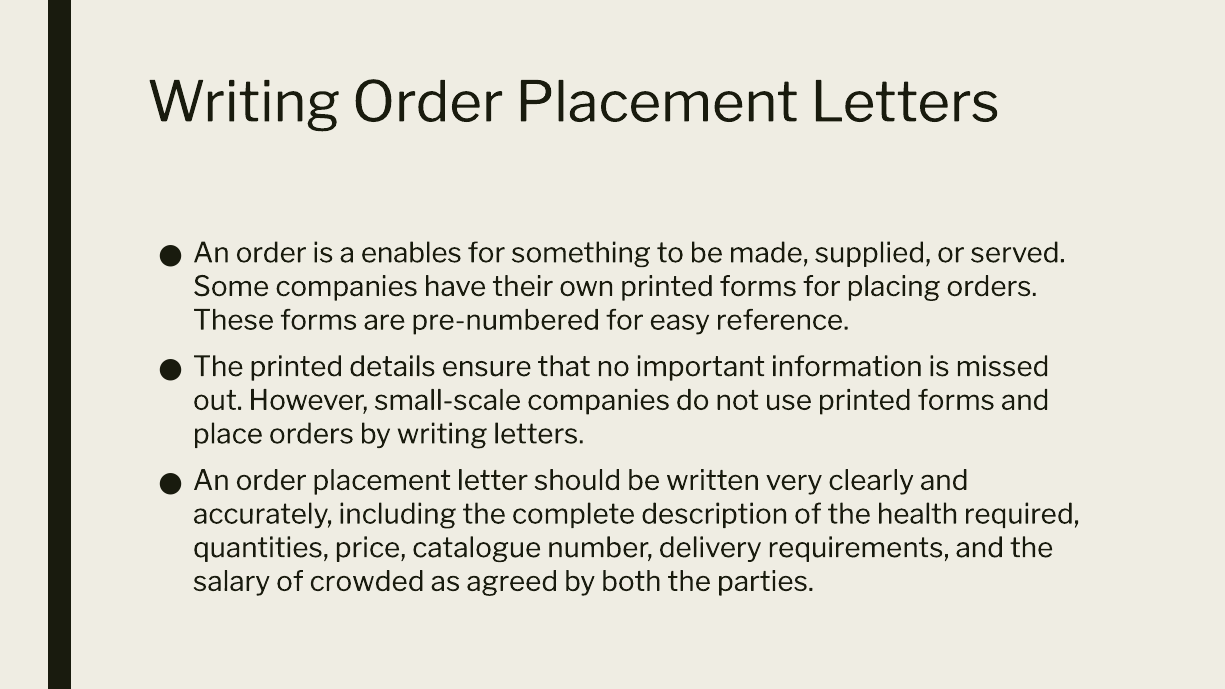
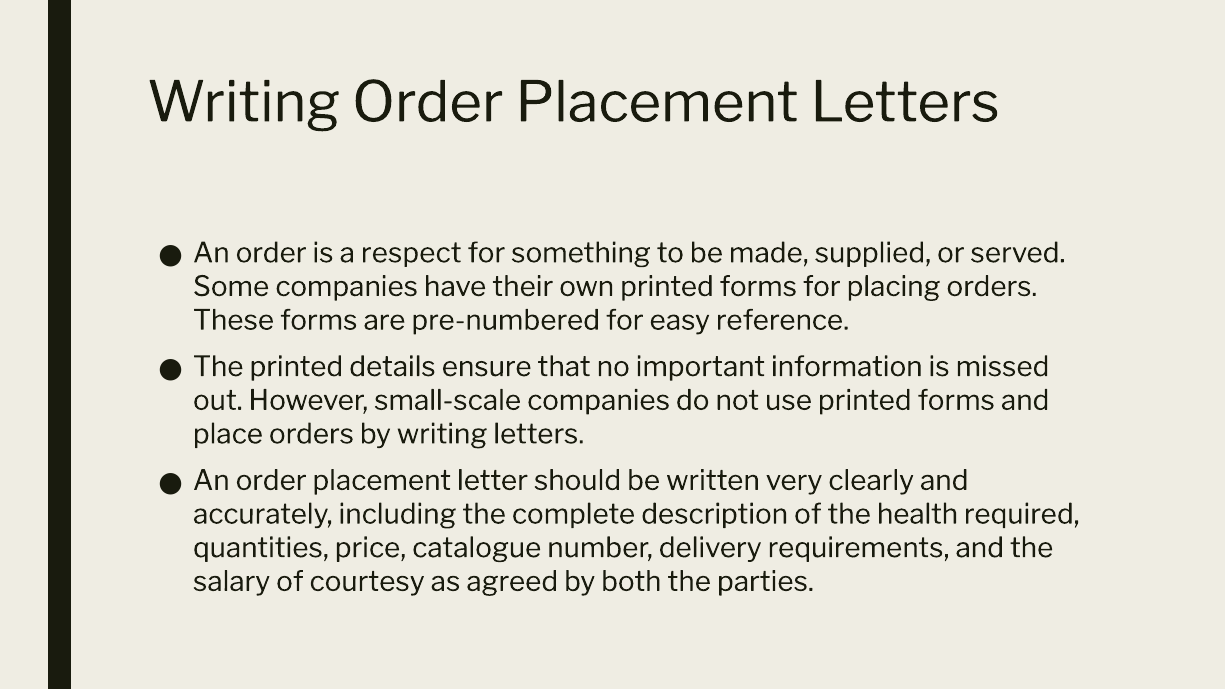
enables: enables -> respect
crowded: crowded -> courtesy
